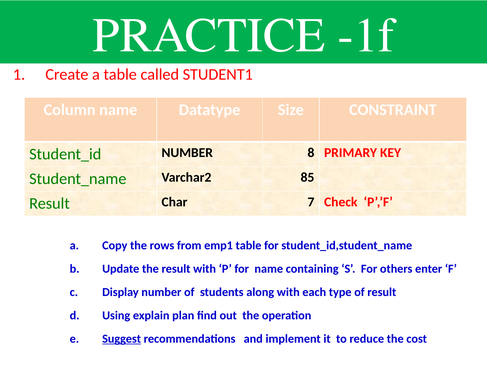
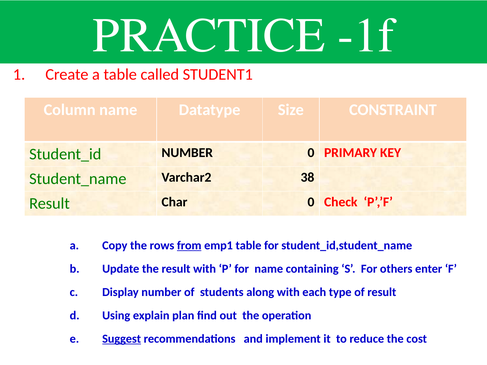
NUMBER 8: 8 -> 0
85: 85 -> 38
Char 7: 7 -> 0
from underline: none -> present
